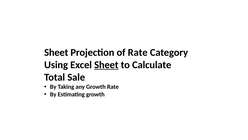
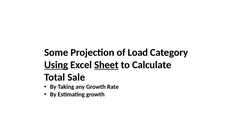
Sheet at (56, 52): Sheet -> Some
of Rate: Rate -> Load
Using underline: none -> present
